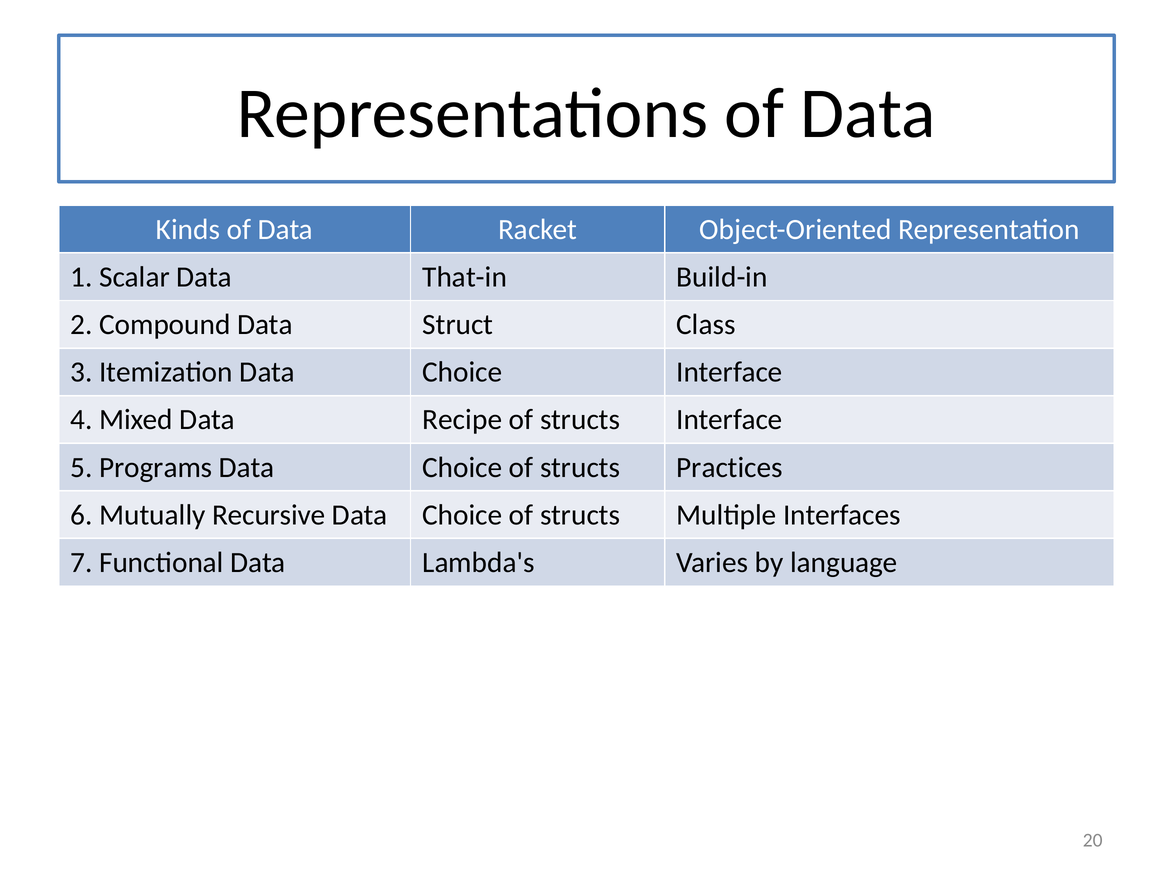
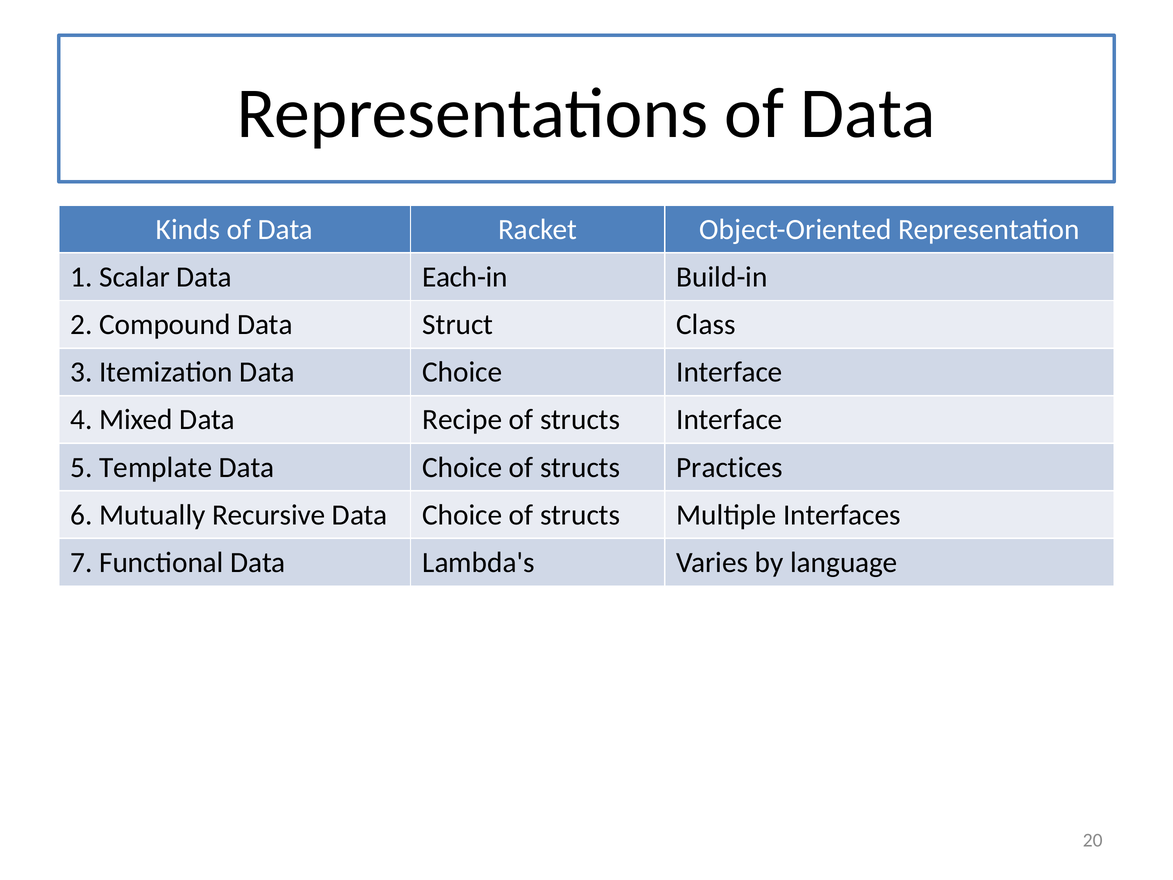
That-in: That-in -> Each-in
Programs: Programs -> Template
